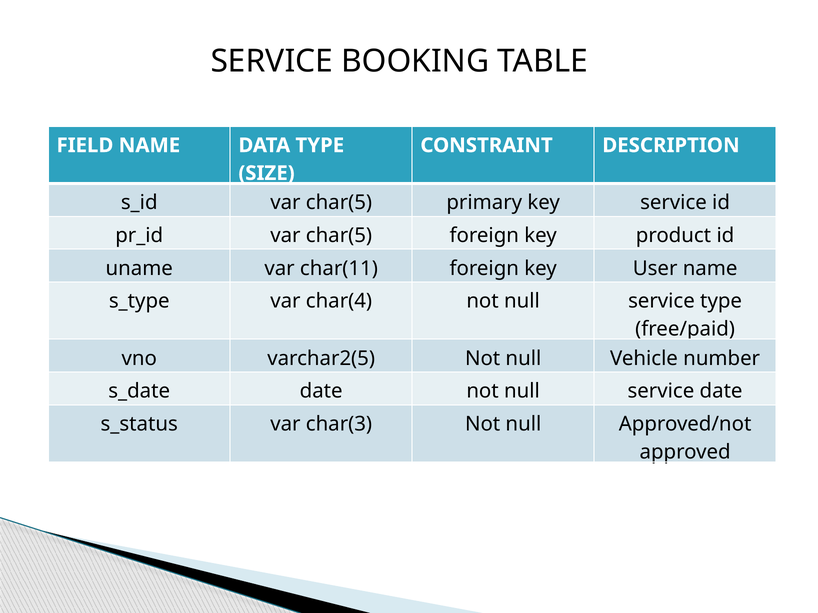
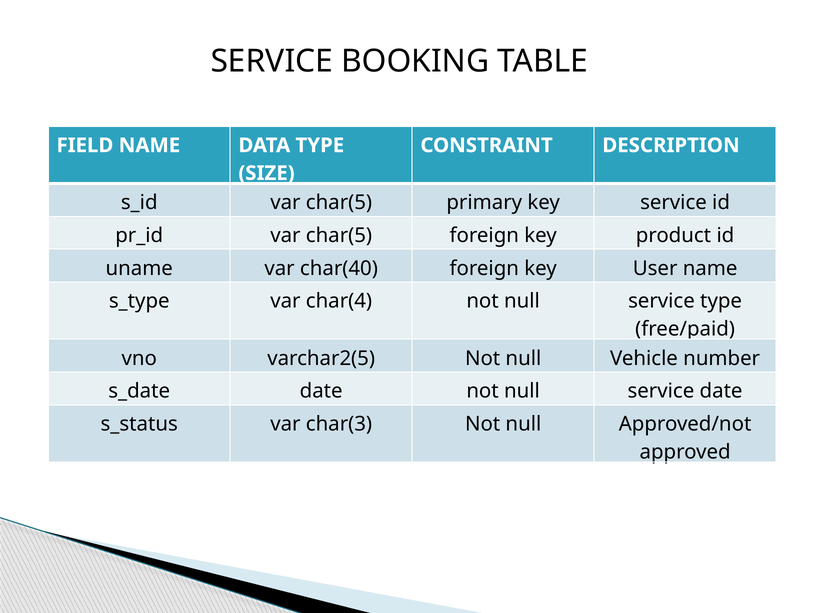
char(11: char(11 -> char(40
